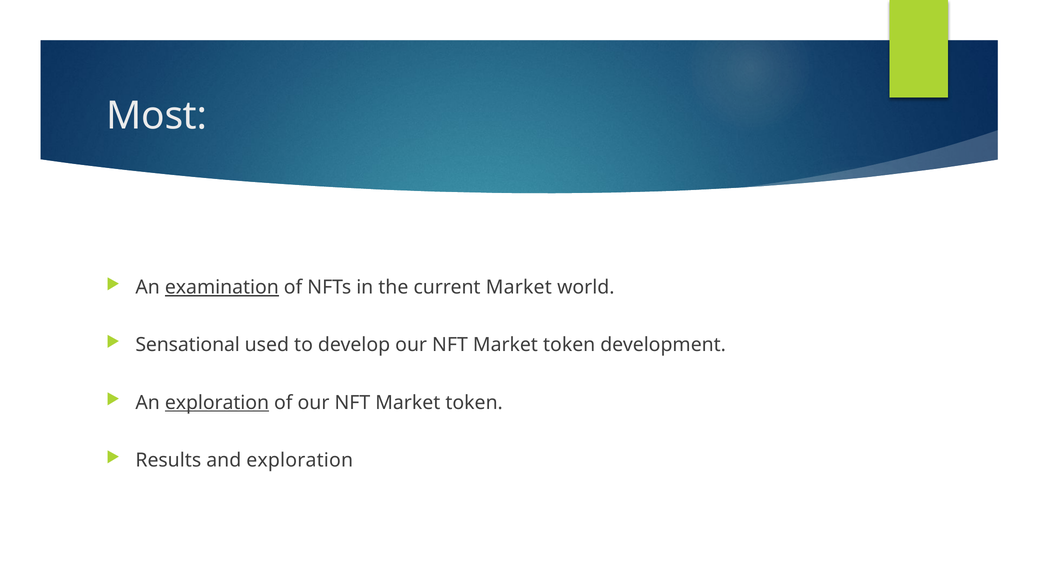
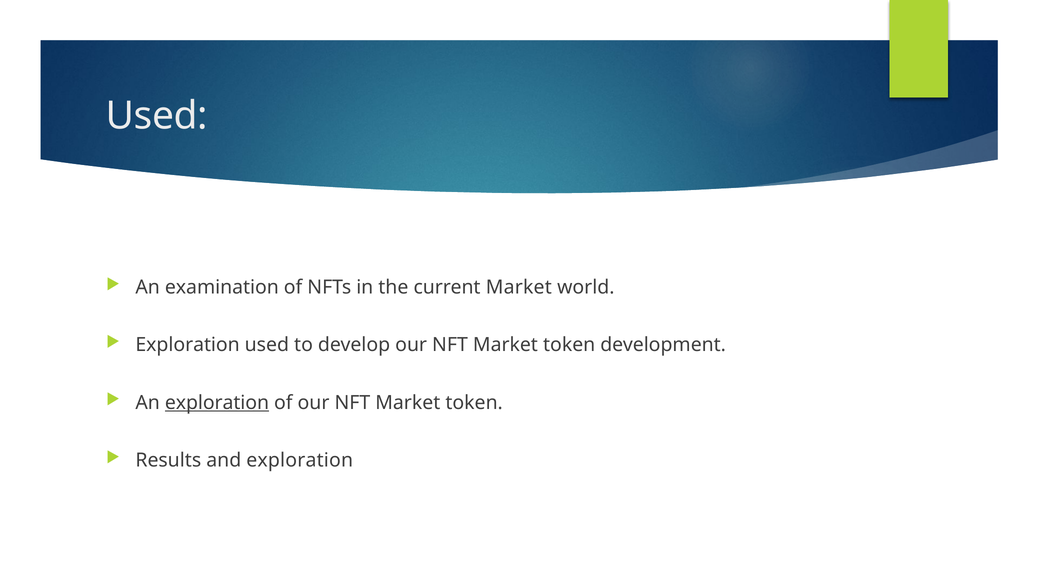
Most at (157, 116): Most -> Used
examination underline: present -> none
Sensational at (188, 345): Sensational -> Exploration
